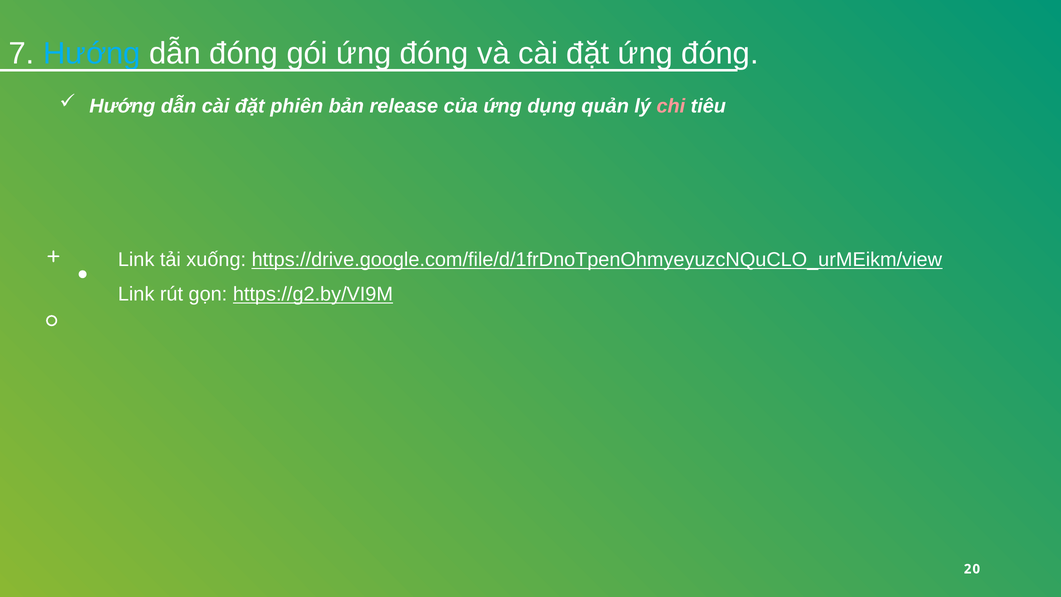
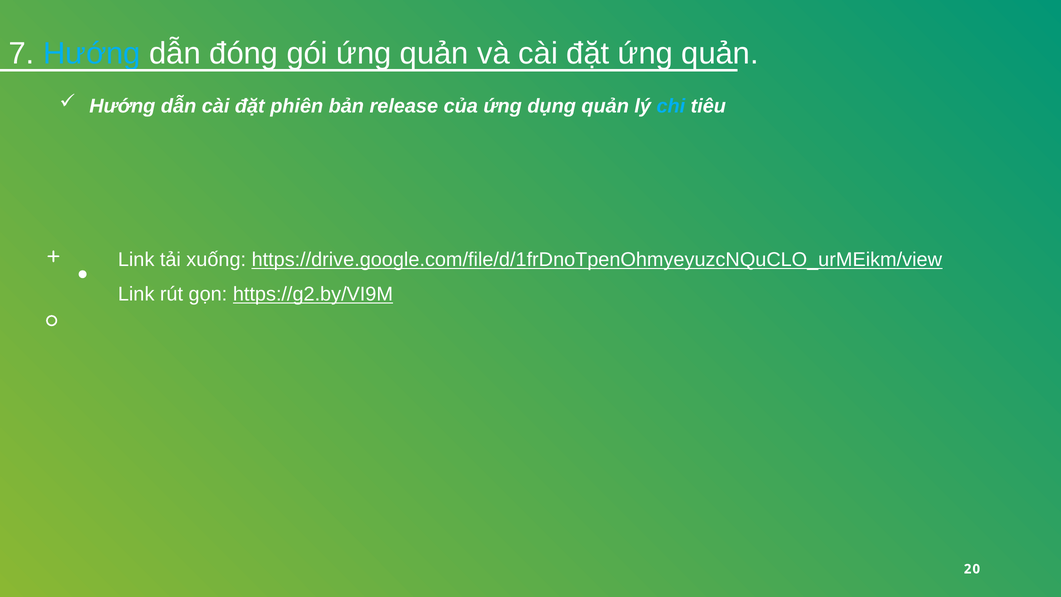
gói ứng đóng: đóng -> quản
đặt ứng đóng: đóng -> quản
chi colour: pink -> light blue
